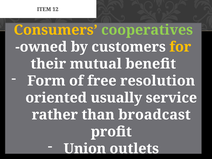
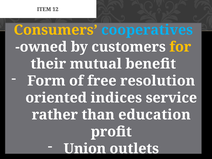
cooperatives colour: light green -> light blue
usually: usually -> indices
broadcast: broadcast -> education
